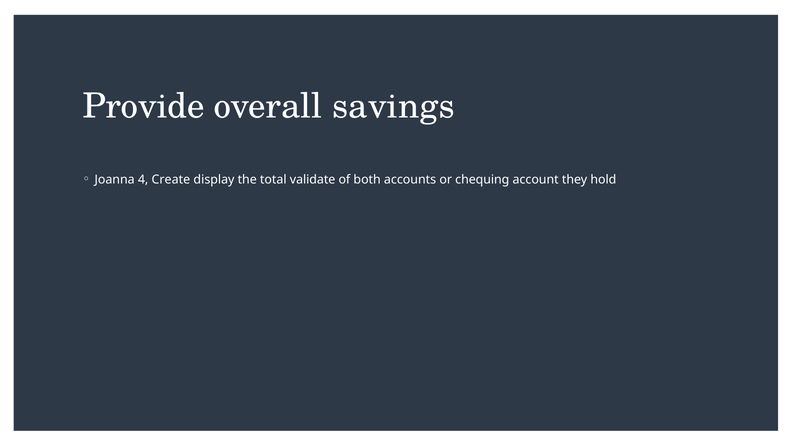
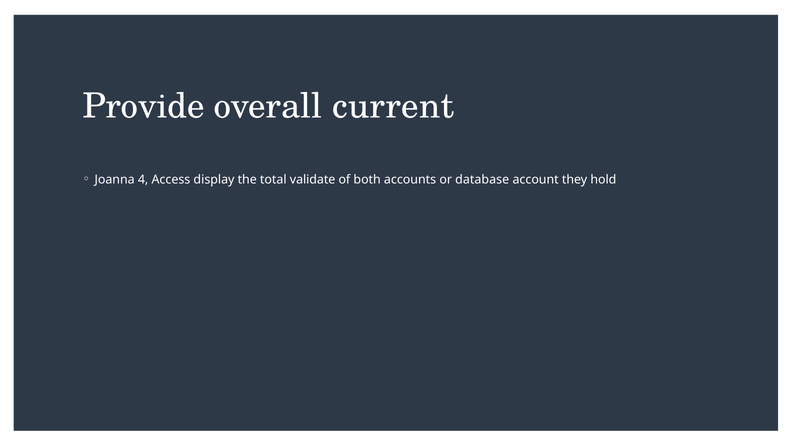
savings: savings -> current
Create: Create -> Access
chequing: chequing -> database
